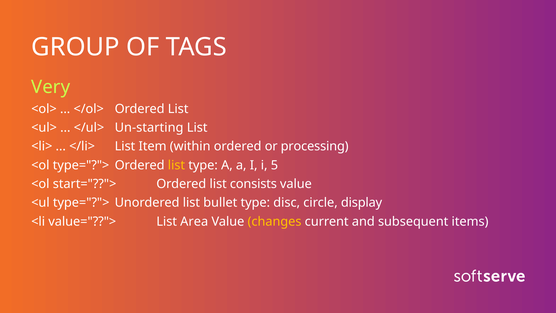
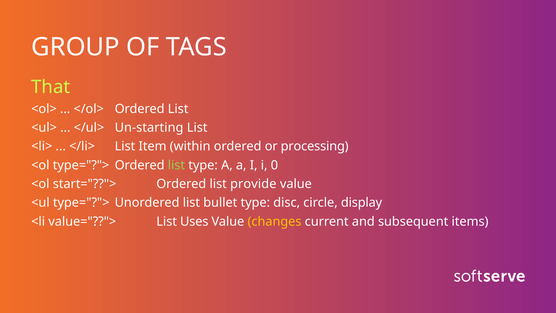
Very: Very -> That
list at (176, 165) colour: yellow -> light green
5: 5 -> 0
consists: consists -> provide
Area: Area -> Uses
